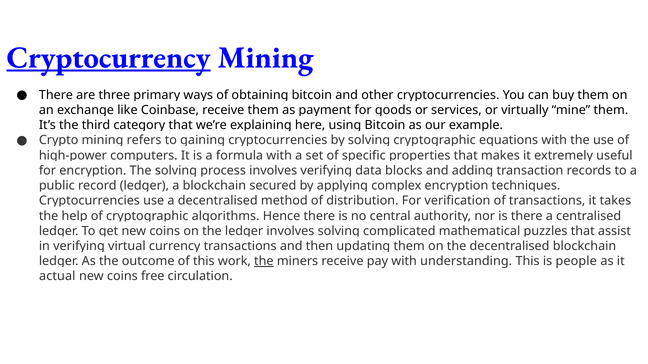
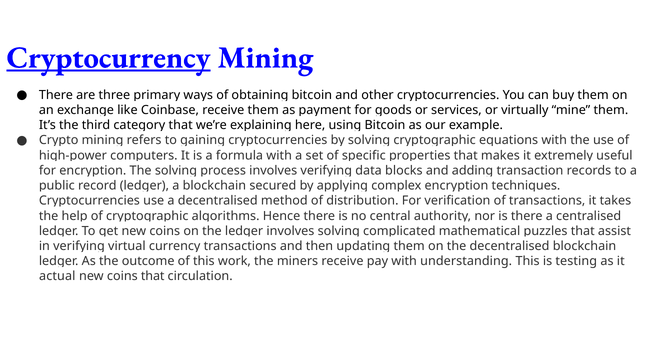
the at (264, 262) underline: present -> none
people: people -> testing
coins free: free -> that
